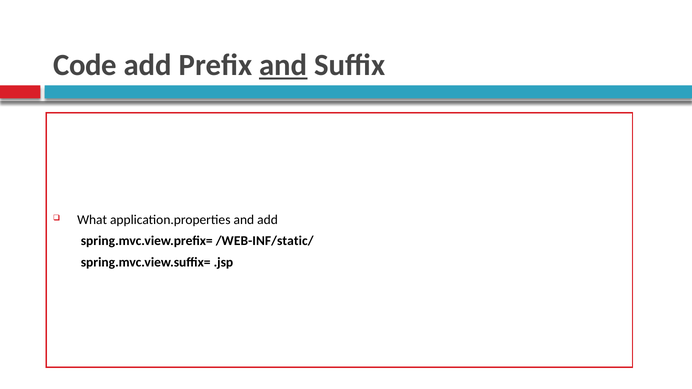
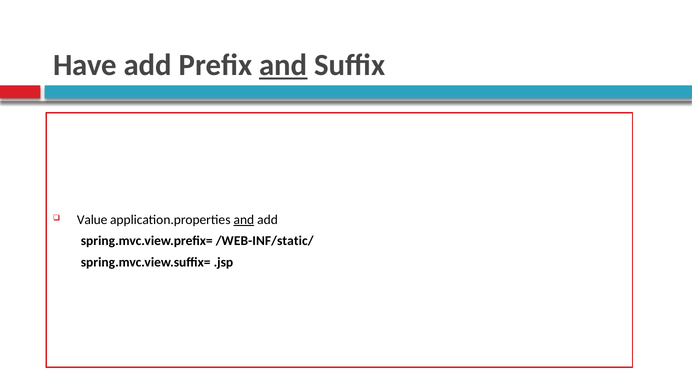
Code: Code -> Have
What: What -> Value
and at (244, 220) underline: none -> present
